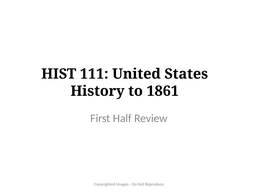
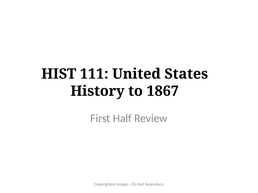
1861: 1861 -> 1867
